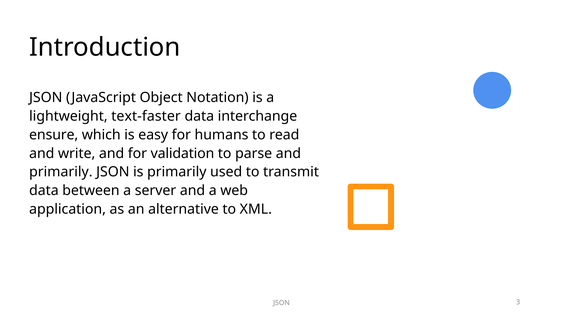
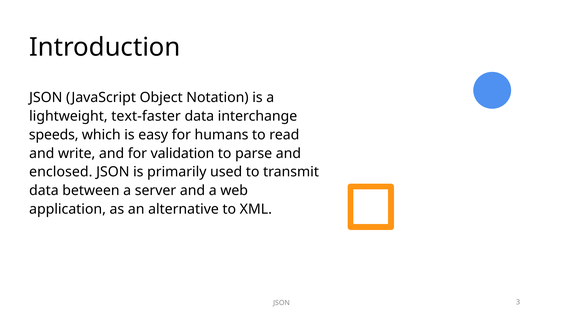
ensure: ensure -> speeds
primarily at (61, 172): primarily -> enclosed
